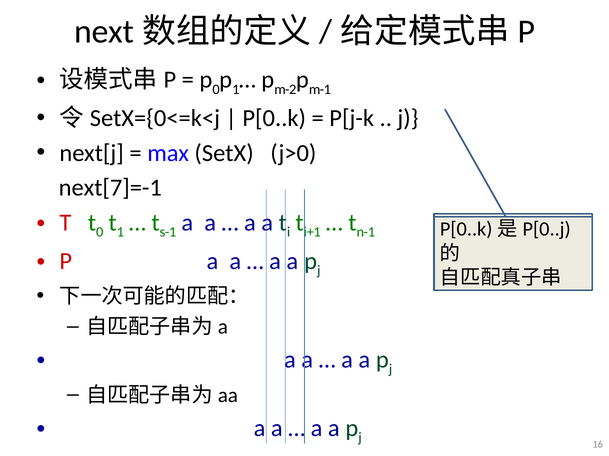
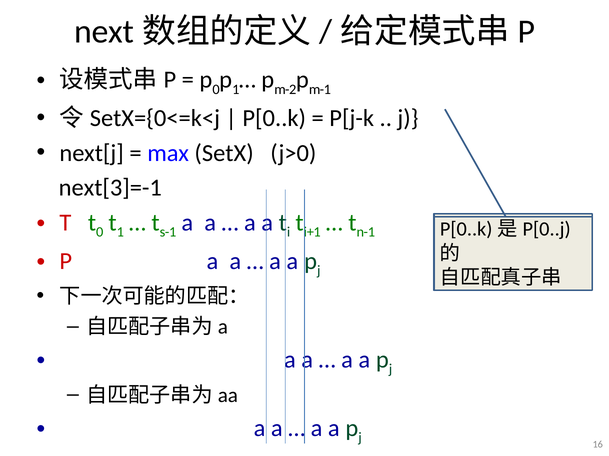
next[7]=-1: next[7]=-1 -> next[3]=-1
